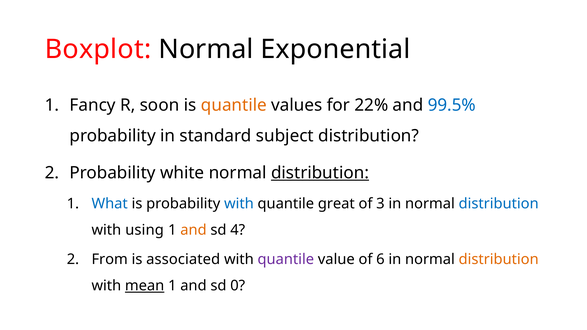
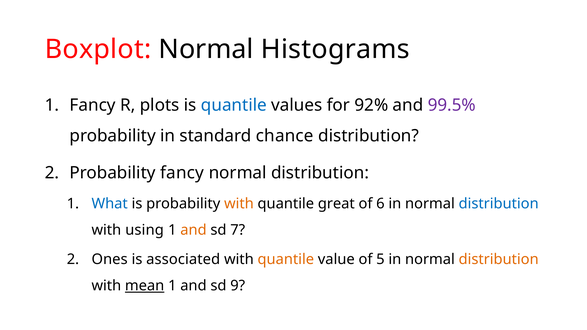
Exponential: Exponential -> Histograms
soon: soon -> plots
quantile at (234, 105) colour: orange -> blue
22%: 22% -> 92%
99.5% colour: blue -> purple
subject: subject -> chance
Probability white: white -> fancy
distribution at (320, 173) underline: present -> none
with at (239, 204) colour: blue -> orange
3: 3 -> 6
4: 4 -> 7
From: From -> Ones
quantile at (286, 260) colour: purple -> orange
6: 6 -> 5
0: 0 -> 9
